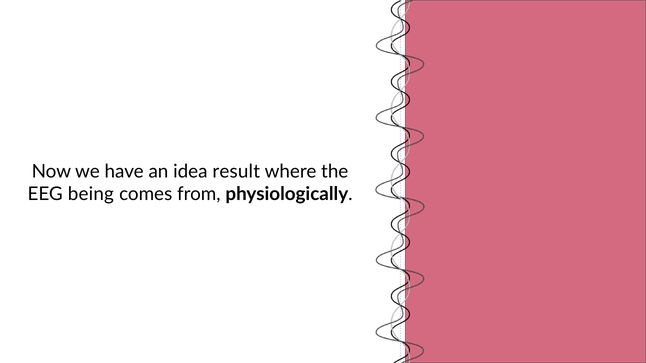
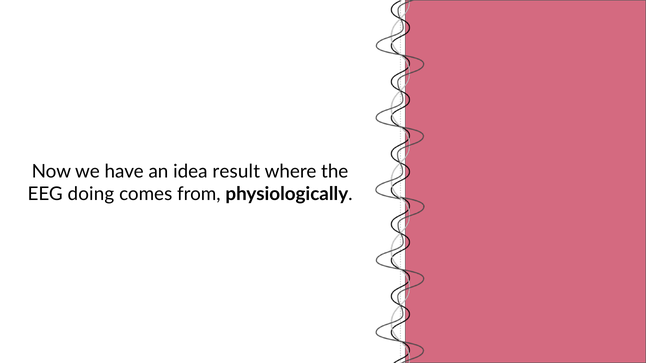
being: being -> doing
